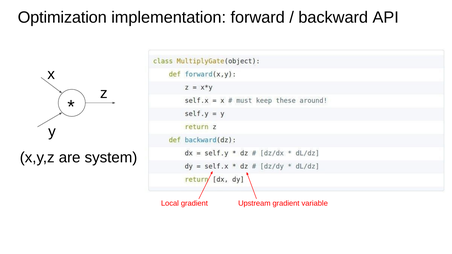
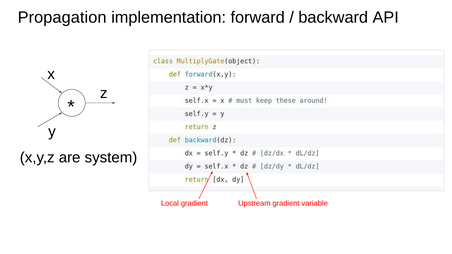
Optimization: Optimization -> Propagation
